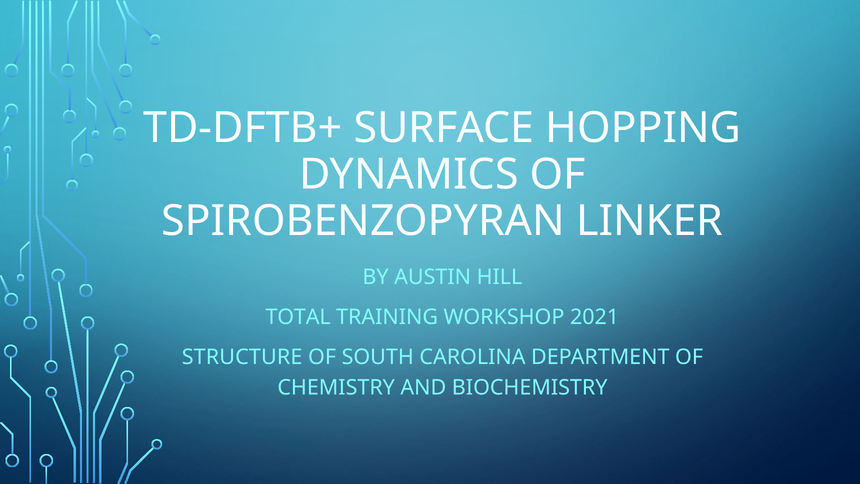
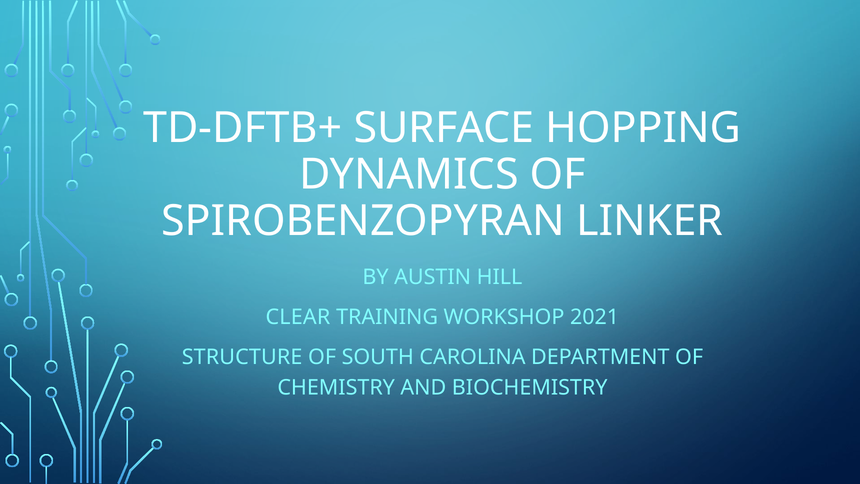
TOTAL: TOTAL -> CLEAR
